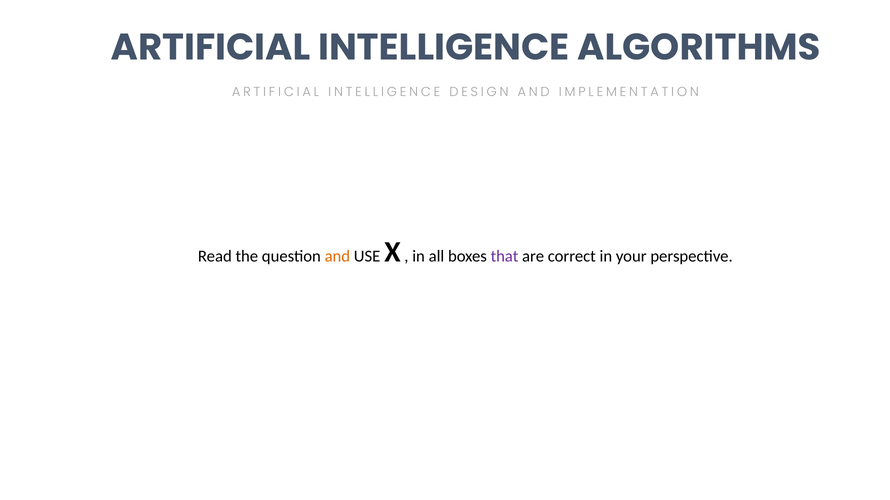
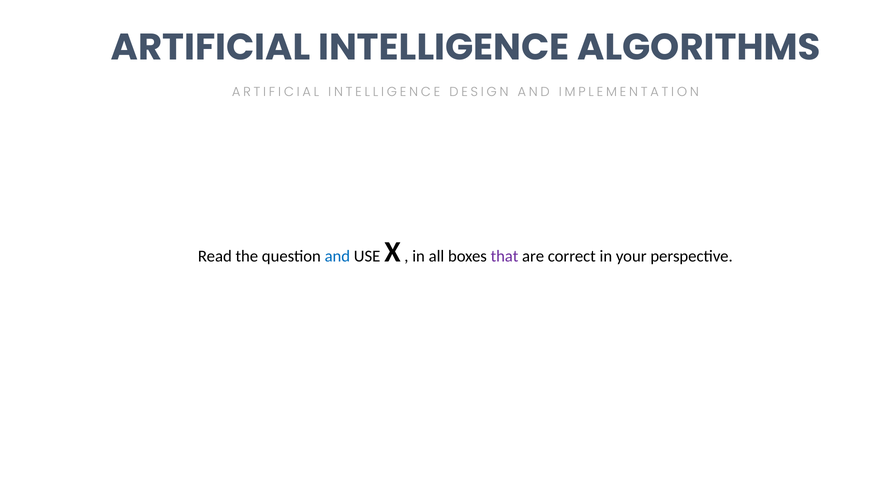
and at (337, 256) colour: orange -> blue
